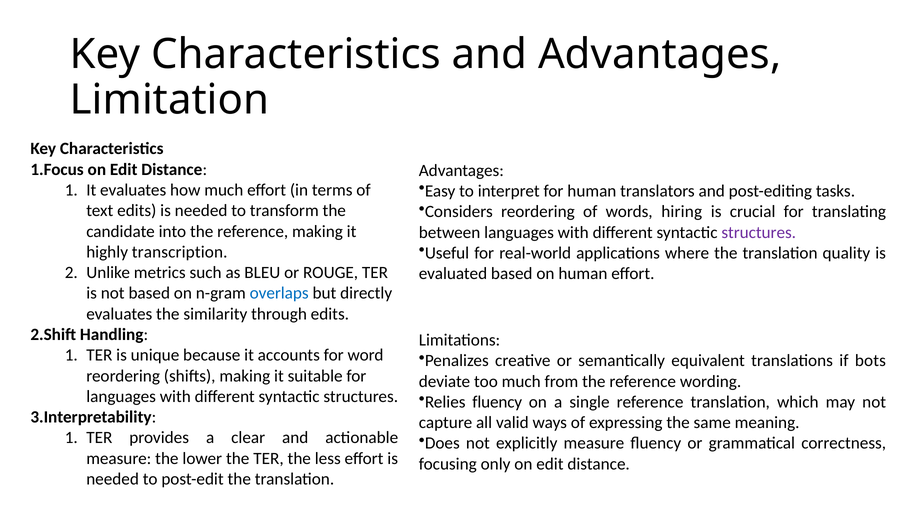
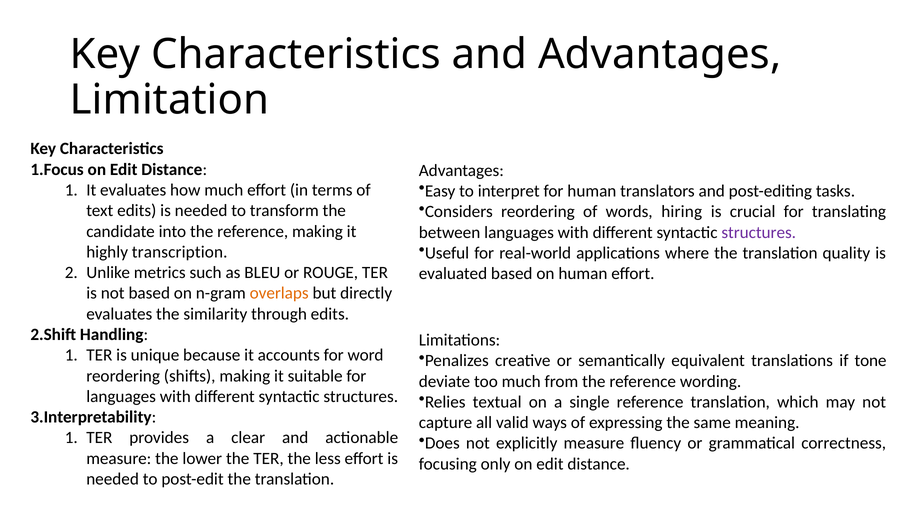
overlaps colour: blue -> orange
bots: bots -> tone
Relies fluency: fluency -> textual
